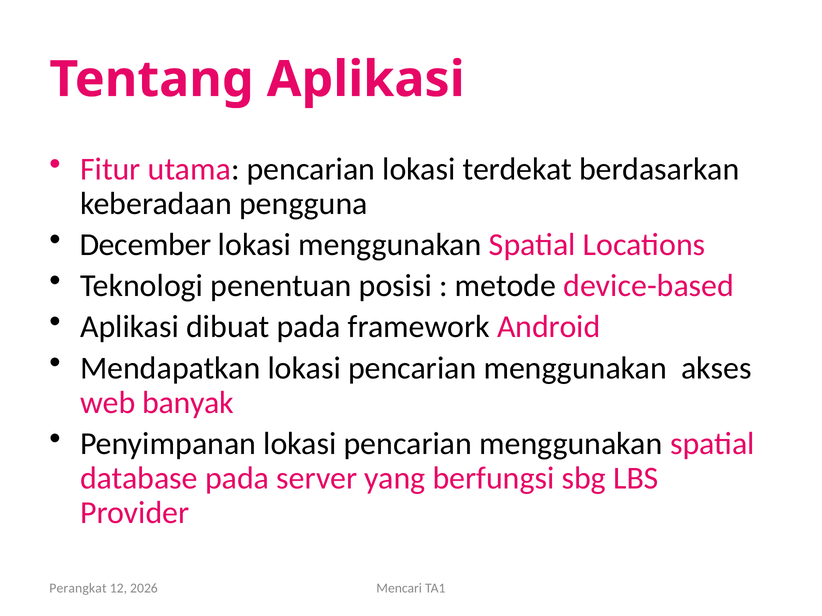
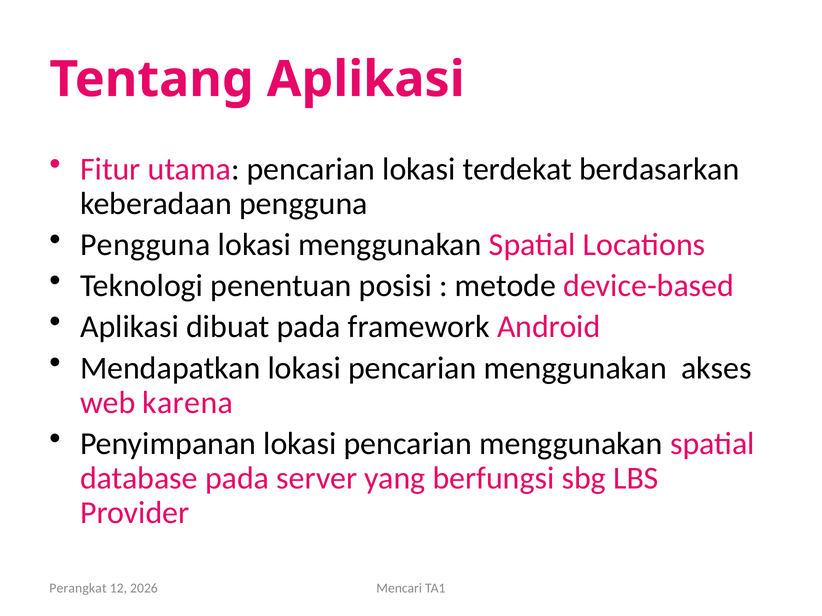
December at (146, 245): December -> Pengguna
banyak: banyak -> karena
